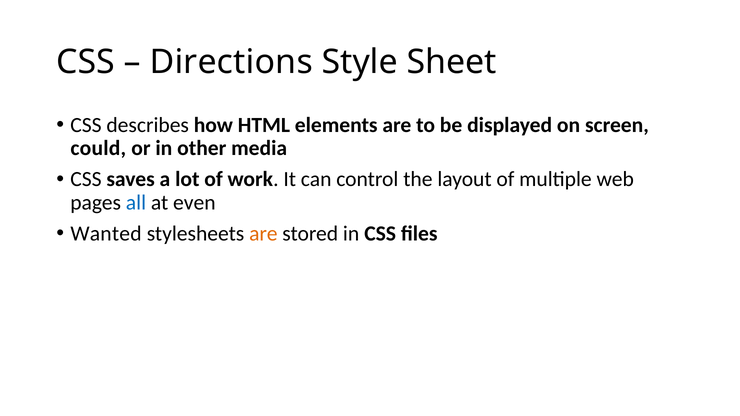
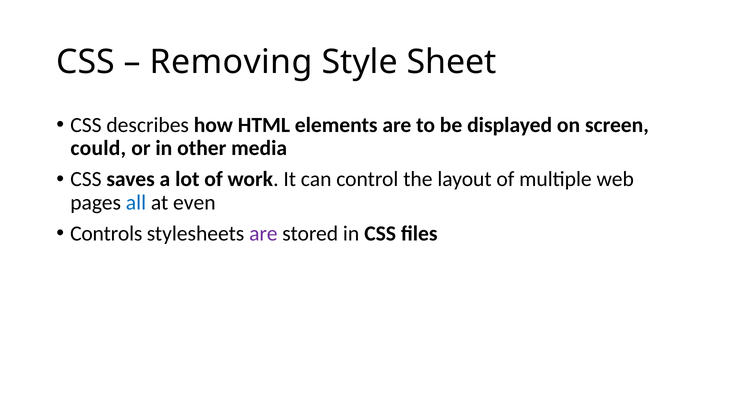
Directions: Directions -> Removing
Wanted: Wanted -> Controls
are at (263, 234) colour: orange -> purple
